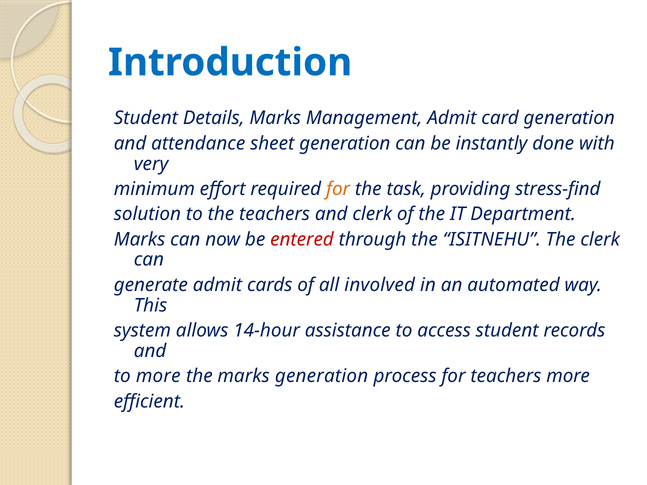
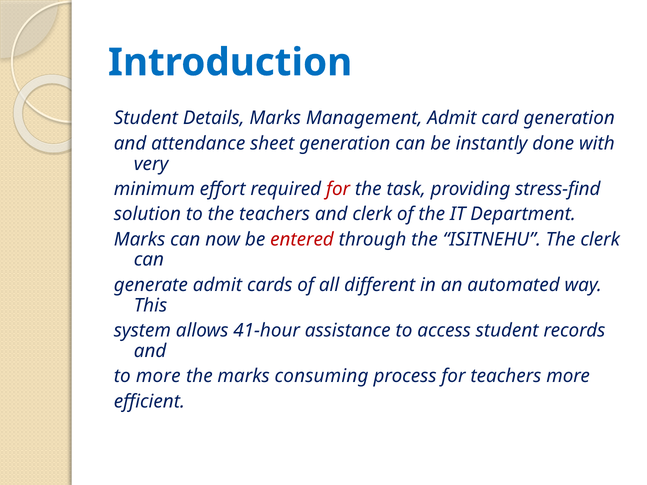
for at (338, 189) colour: orange -> red
involved: involved -> different
14-hour: 14-hour -> 41-hour
marks generation: generation -> consuming
